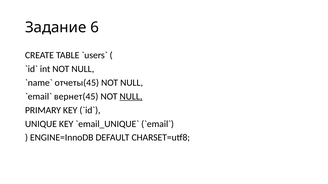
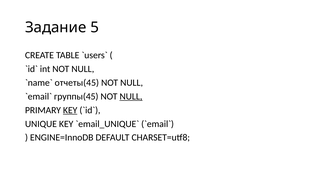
6: 6 -> 5
вернет(45: вернет(45 -> группы(45
KEY at (70, 110) underline: none -> present
